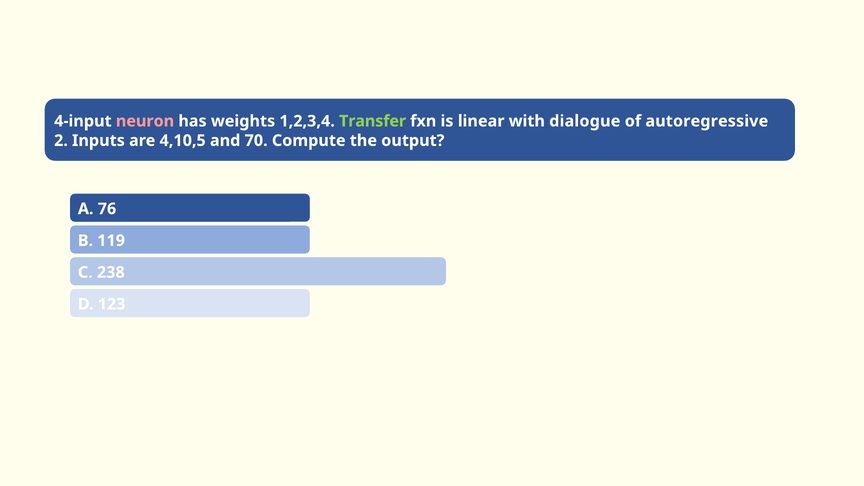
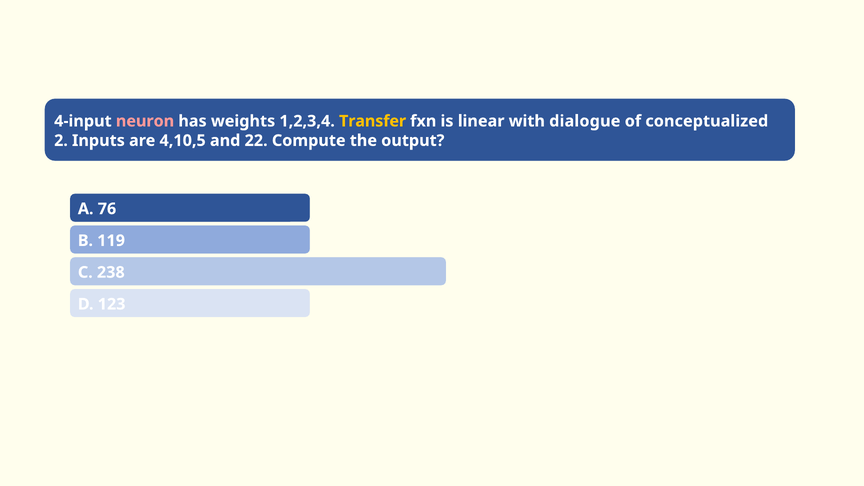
Transfer colour: light green -> yellow
autoregressive: autoregressive -> conceptualized
70: 70 -> 22
